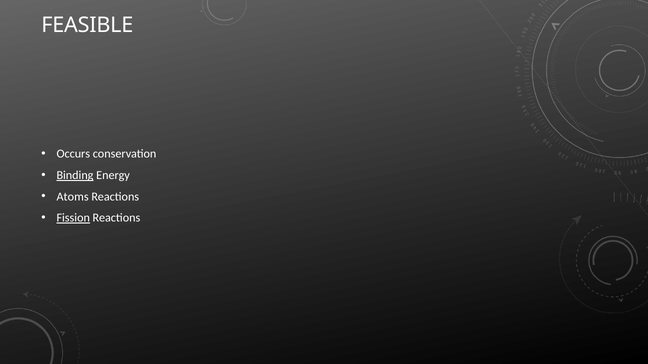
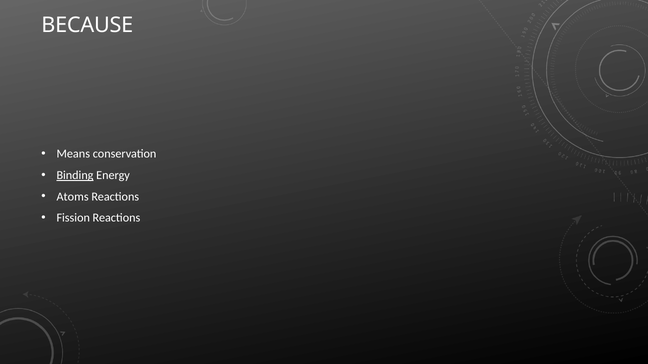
FEASIBLE: FEASIBLE -> BECAUSE
Occurs: Occurs -> Means
Fission underline: present -> none
